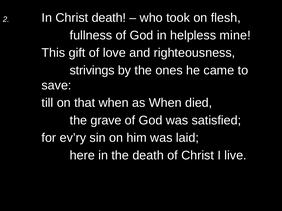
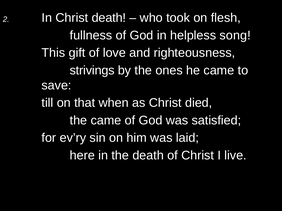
mine: mine -> song
as When: When -> Christ
the grave: grave -> came
